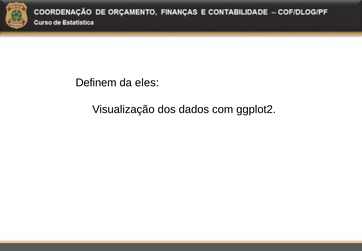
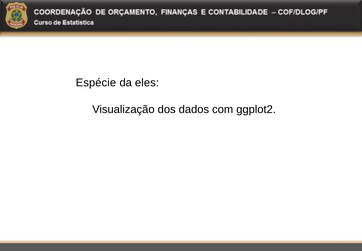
Definem: Definem -> Espécie
